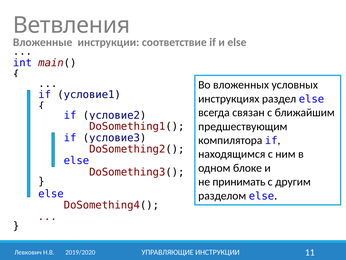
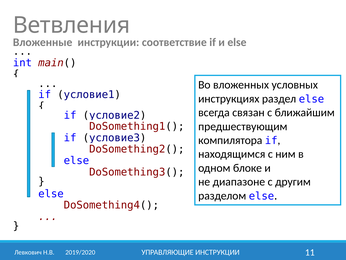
принимать: принимать -> диапазоне
